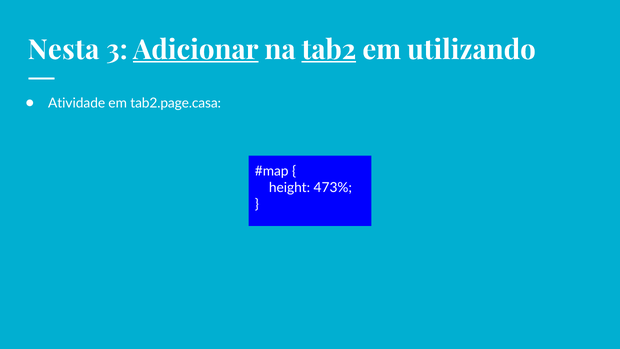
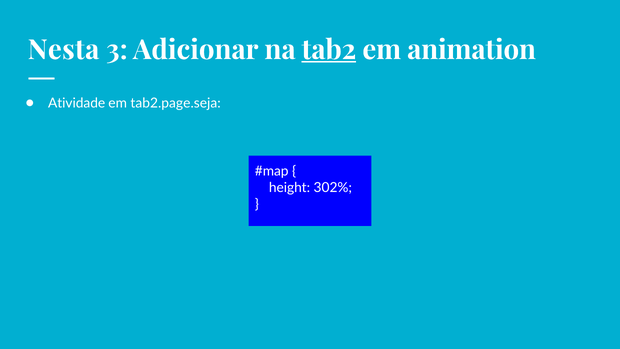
Adicionar underline: present -> none
utilizando: utilizando -> animation
tab2.page.casa: tab2.page.casa -> tab2.page.seja
473%: 473% -> 302%
